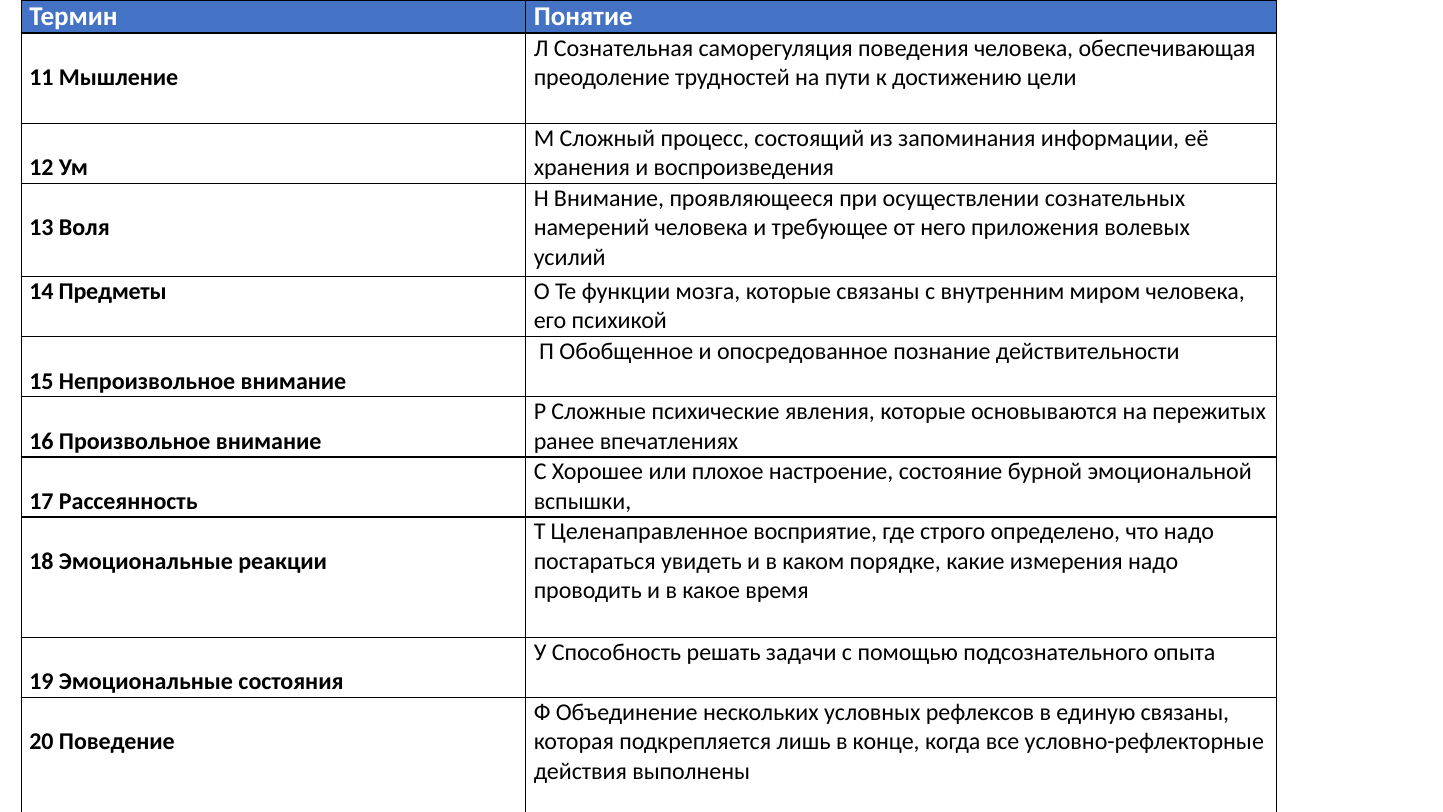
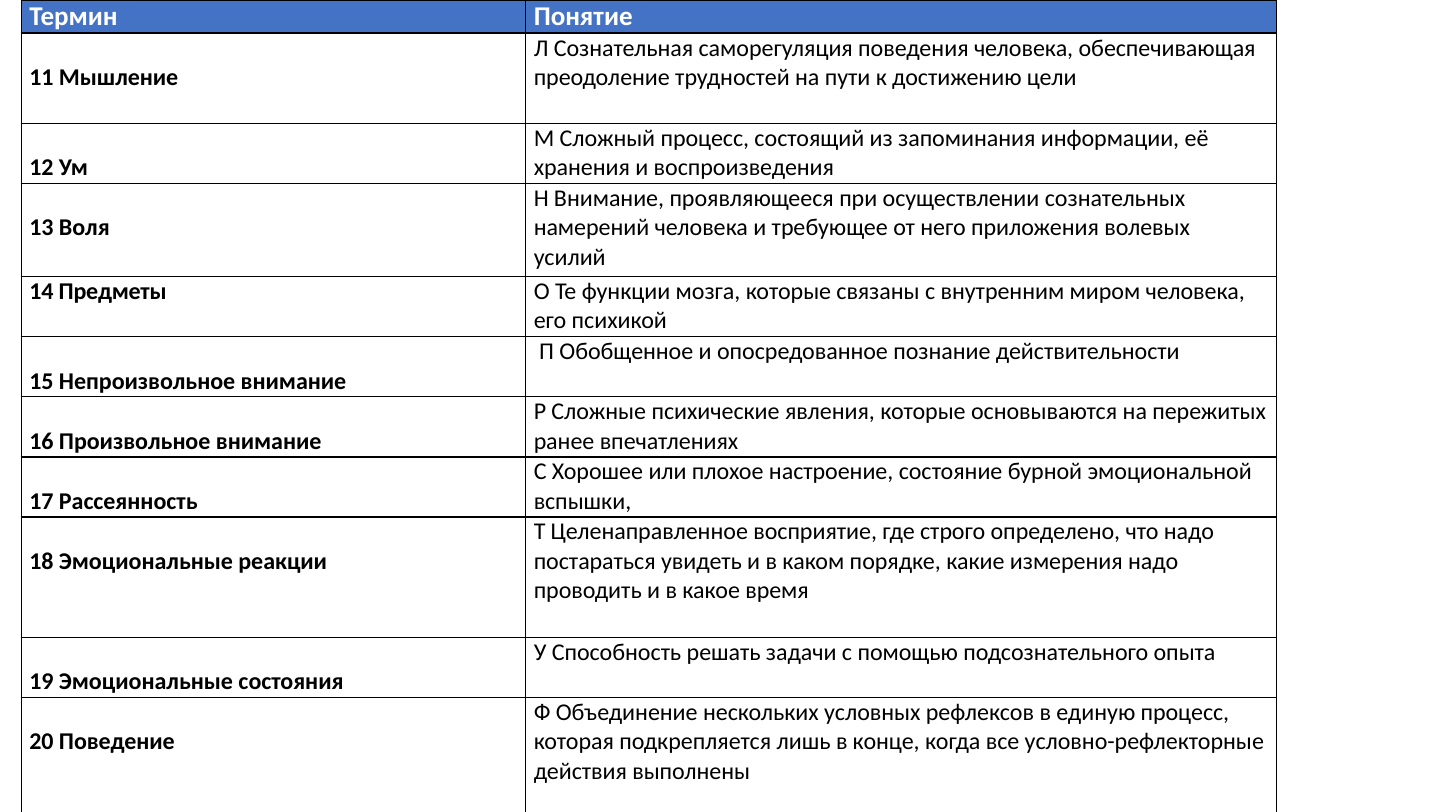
единую связаны: связаны -> процесс
